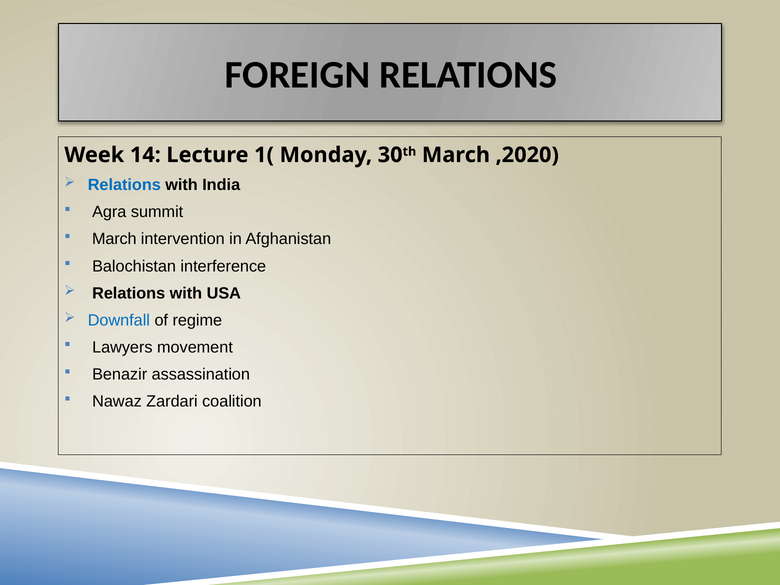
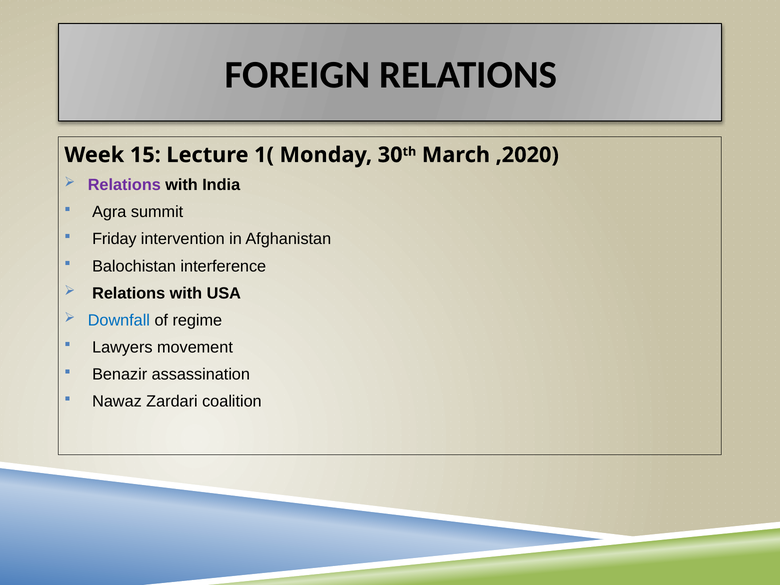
14: 14 -> 15
Relations at (124, 185) colour: blue -> purple
March at (114, 239): March -> Friday
